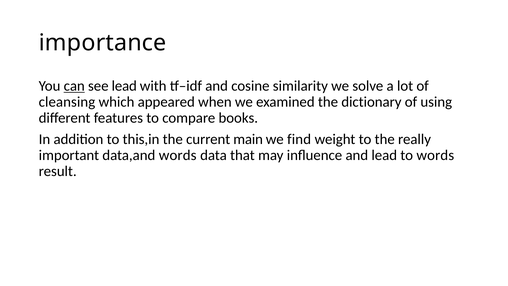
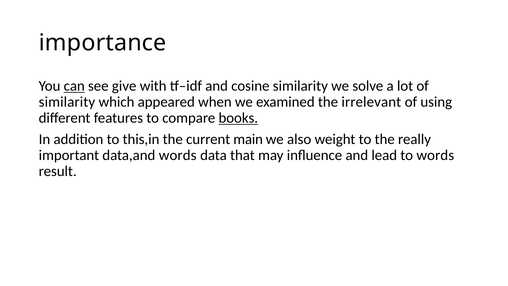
see lead: lead -> give
cleansing at (67, 102): cleansing -> similarity
dictionary: dictionary -> irrelevant
books underline: none -> present
find: find -> also
